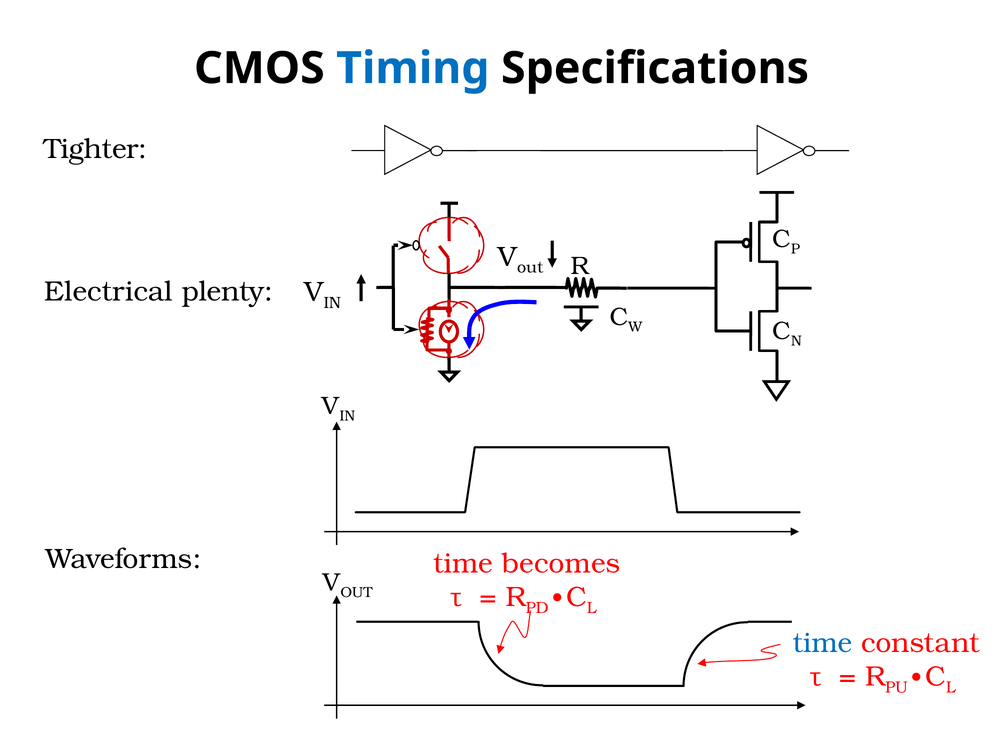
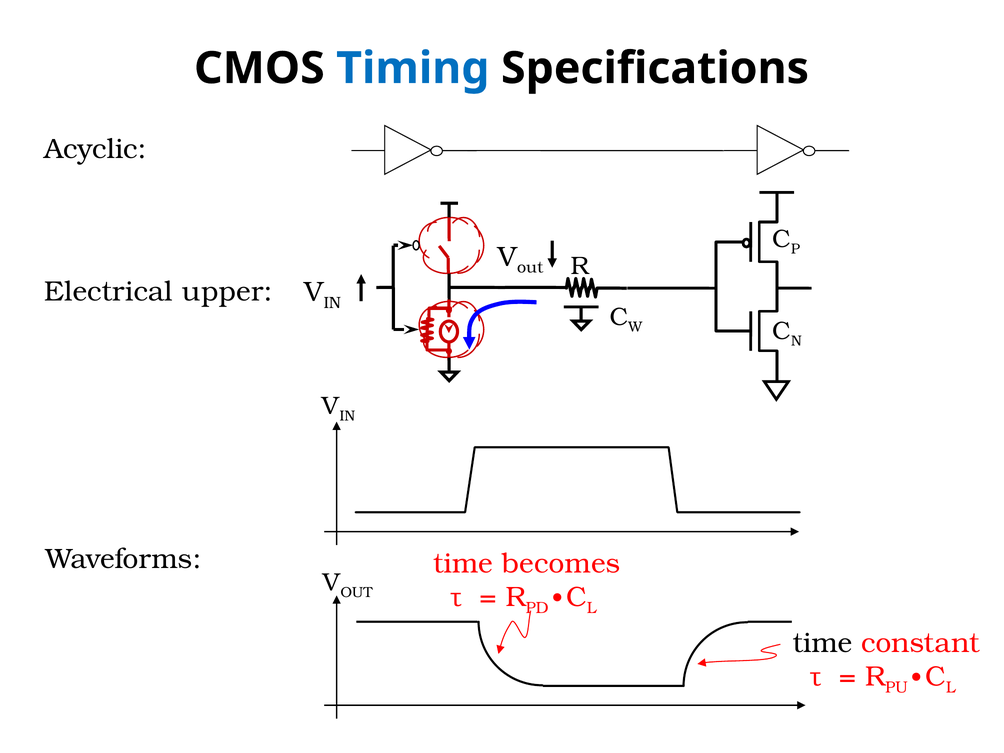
Tighter: Tighter -> Acyclic
plenty: plenty -> upper
time at (822, 643) colour: blue -> black
